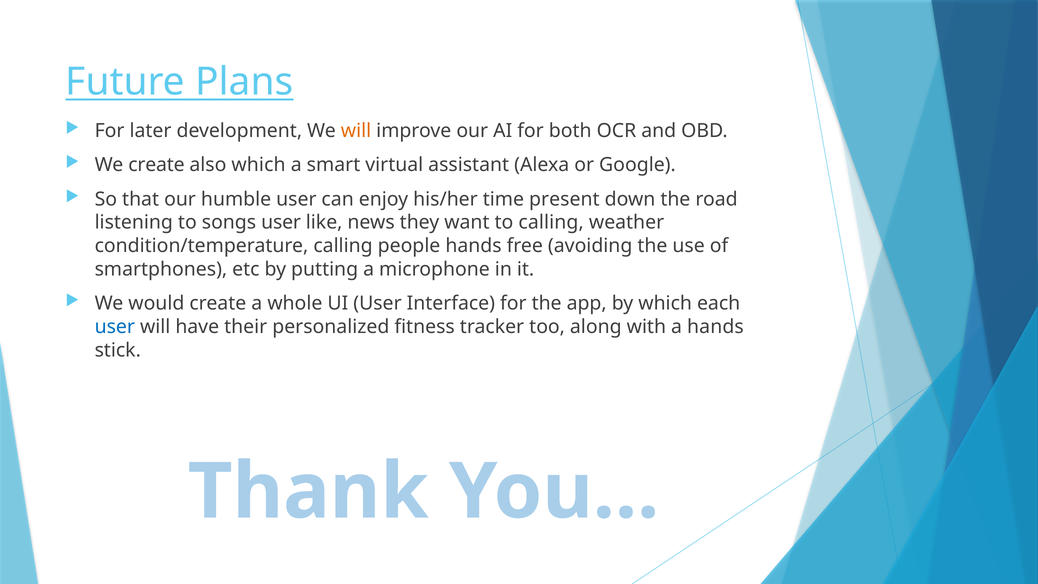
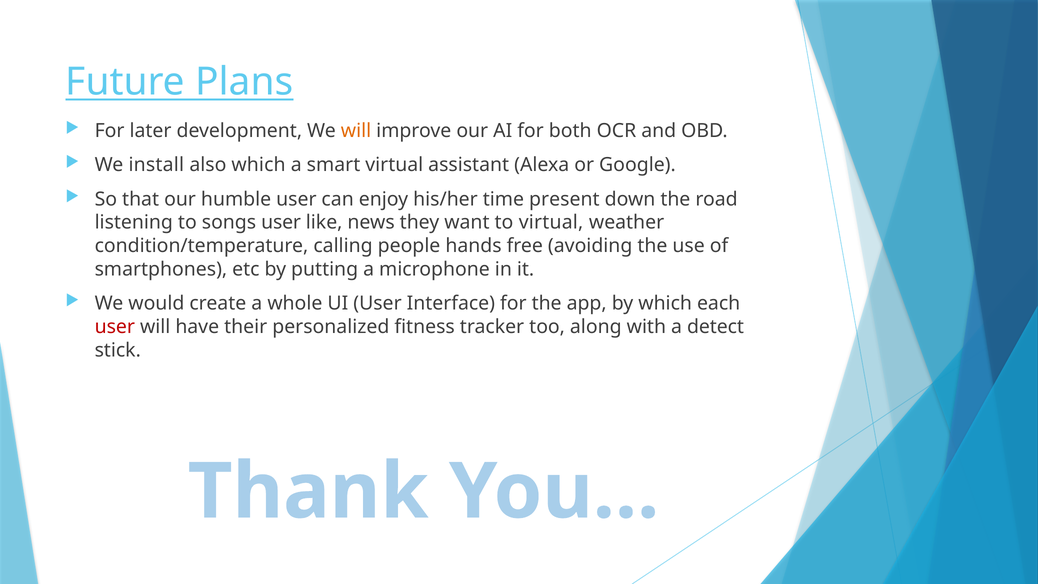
We create: create -> install
to calling: calling -> virtual
user at (115, 327) colour: blue -> red
a hands: hands -> detect
